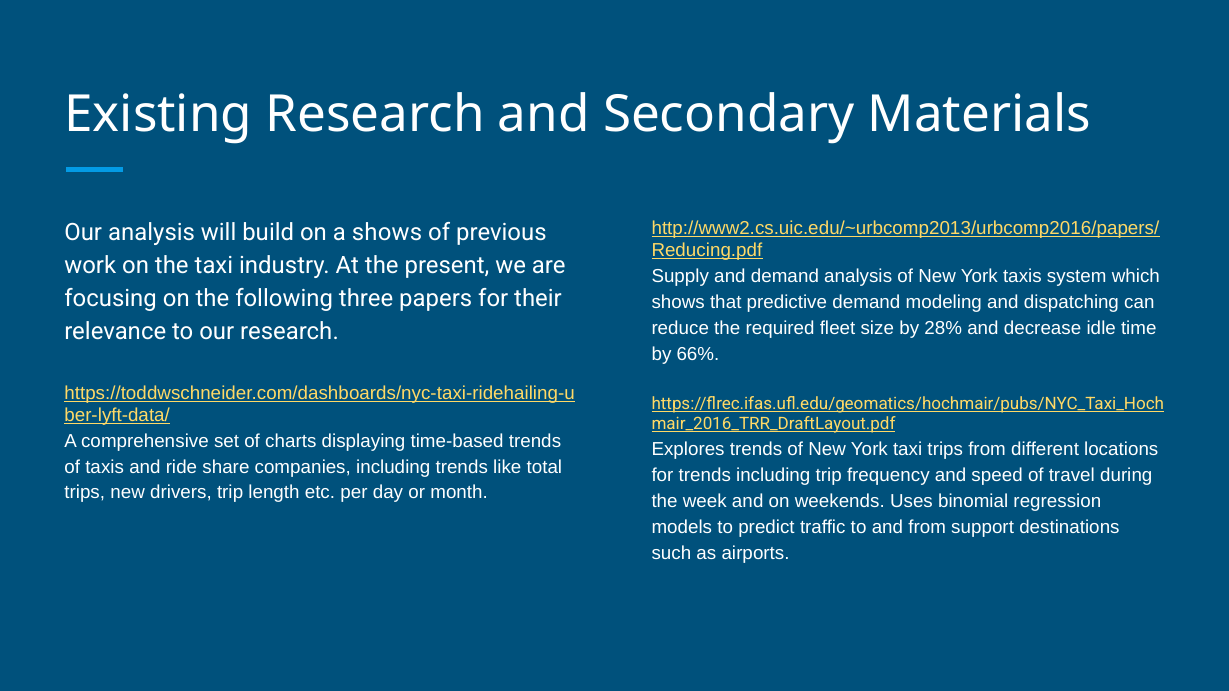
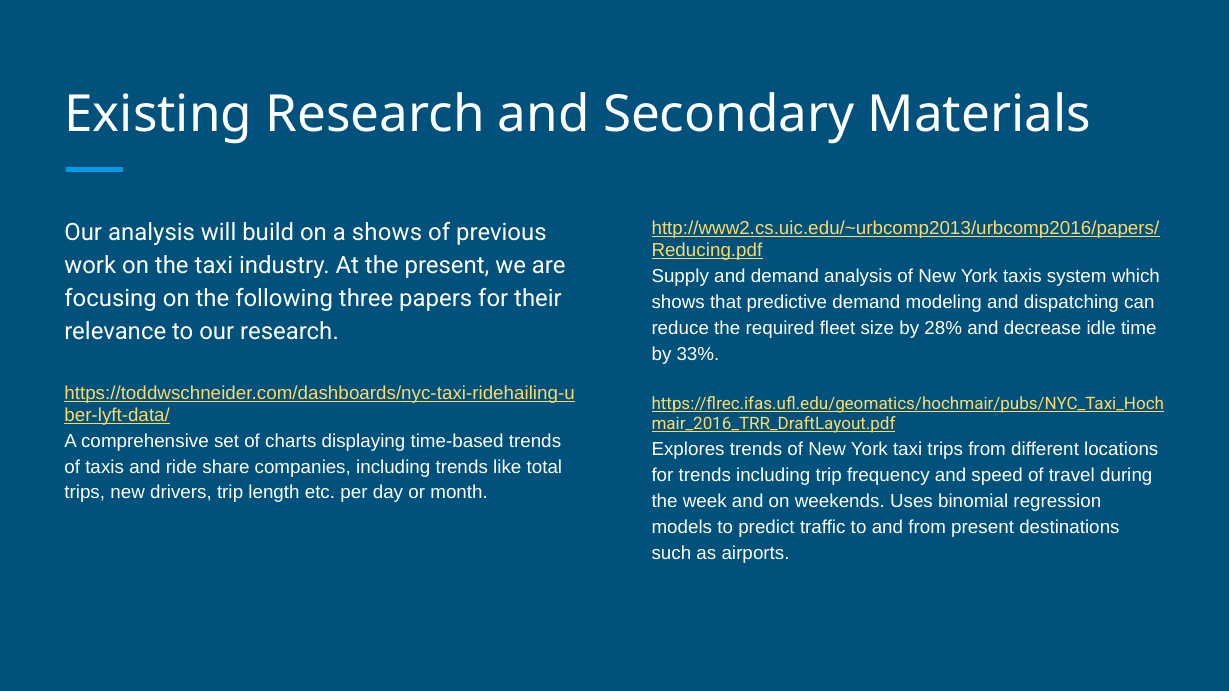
66%: 66% -> 33%
from support: support -> present
